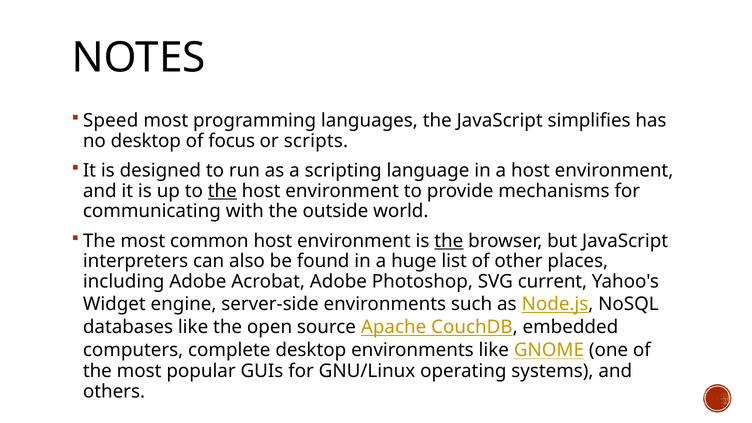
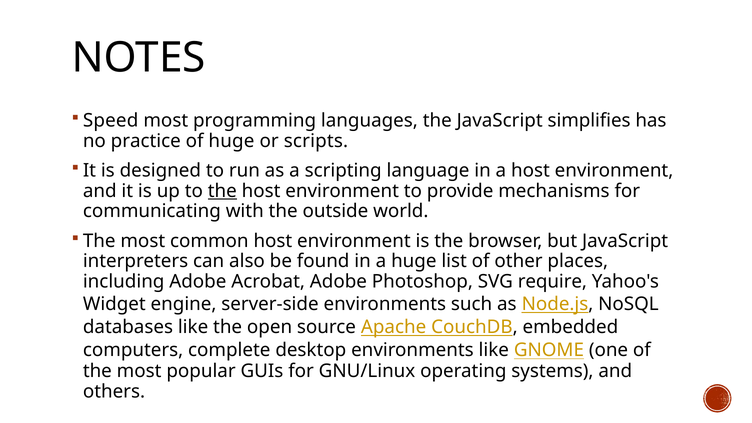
no desktop: desktop -> practice
of focus: focus -> huge
the at (449, 241) underline: present -> none
current: current -> require
